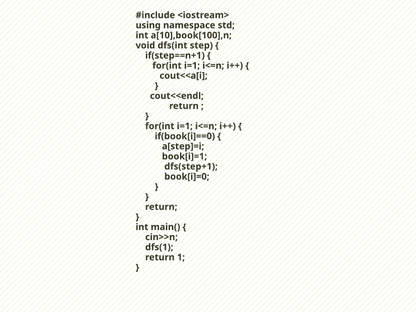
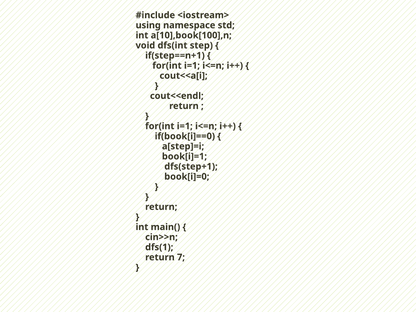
1: 1 -> 7
